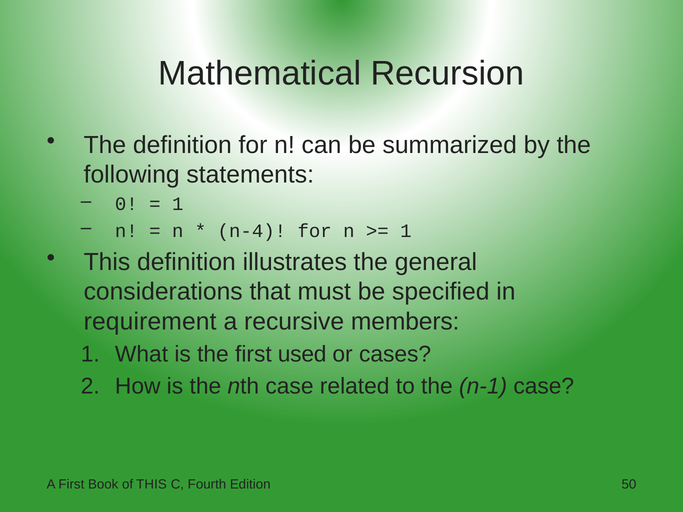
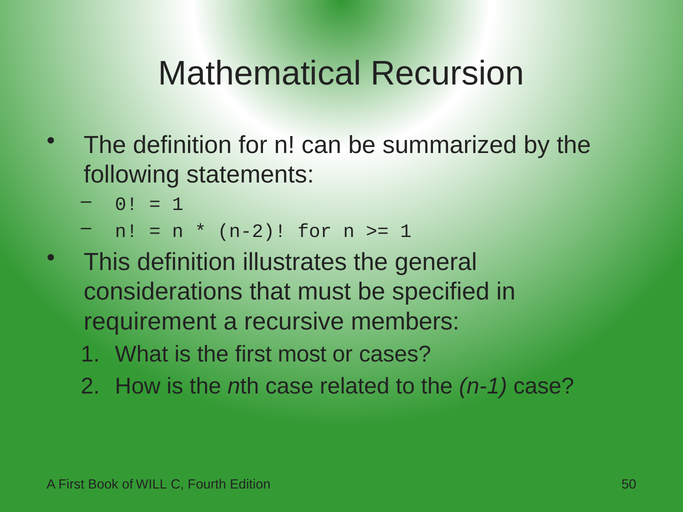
n-4: n-4 -> n-2
used: used -> most
of THIS: THIS -> WILL
